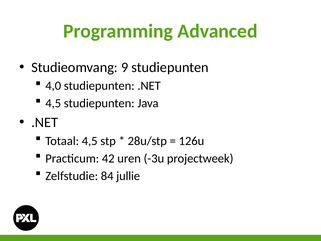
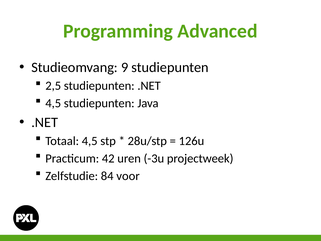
4,0: 4,0 -> 2,5
jullie: jullie -> voor
